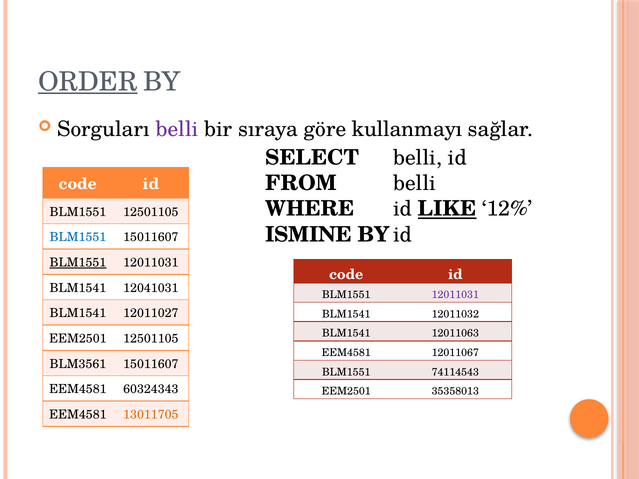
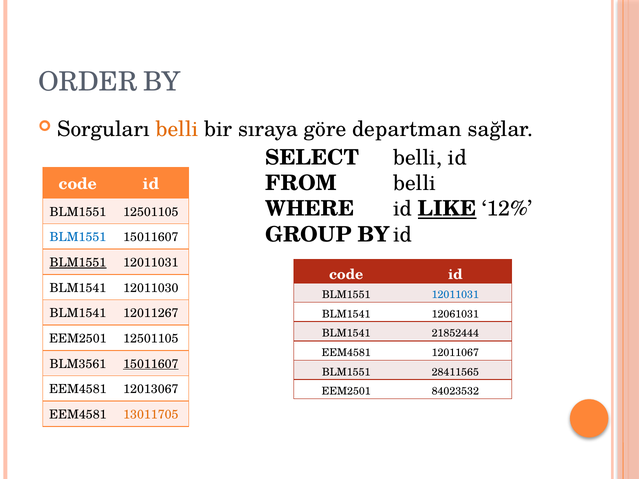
ORDER underline: present -> none
belli at (177, 129) colour: purple -> orange
kullanmayı: kullanmayı -> departman
ISMINE: ISMINE -> GROUP
12041031: 12041031 -> 12011030
12011031 at (455, 295) colour: purple -> blue
12011027: 12011027 -> 12011267
12011032: 12011032 -> 12061031
12011063: 12011063 -> 21852444
15011607 at (151, 364) underline: none -> present
74114543: 74114543 -> 28411565
60324343: 60324343 -> 12013067
35358013: 35358013 -> 84023532
